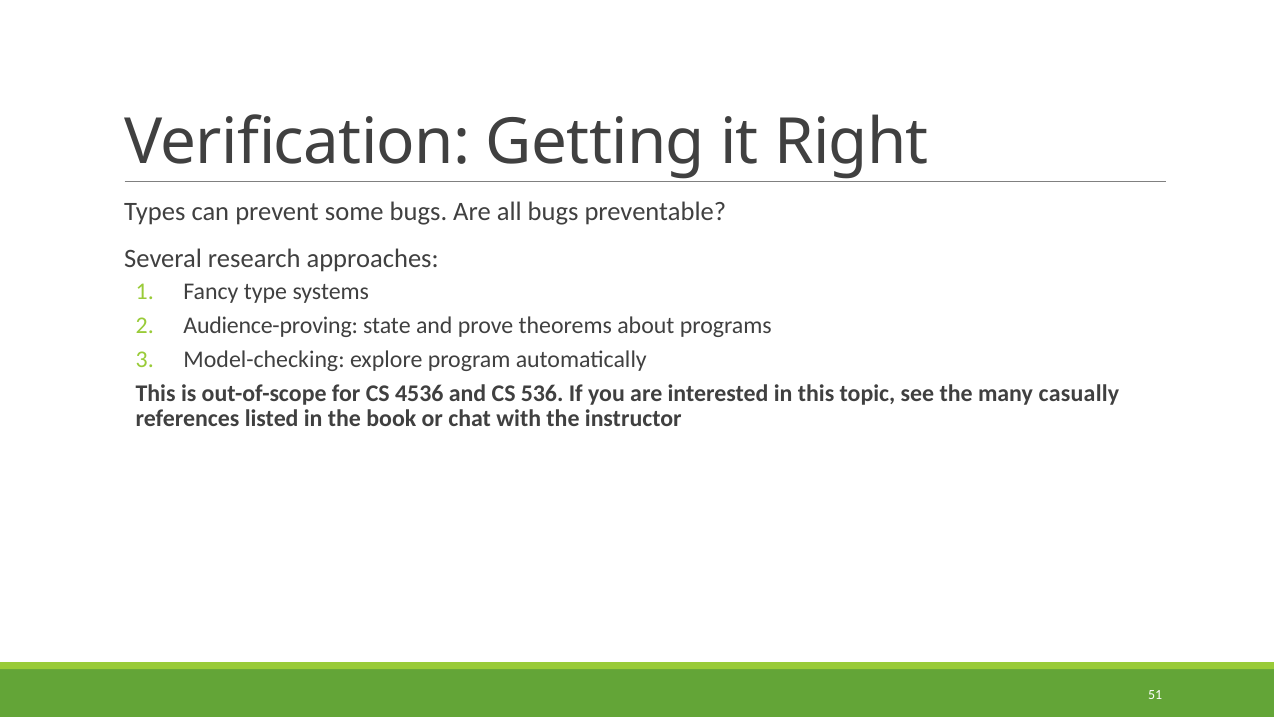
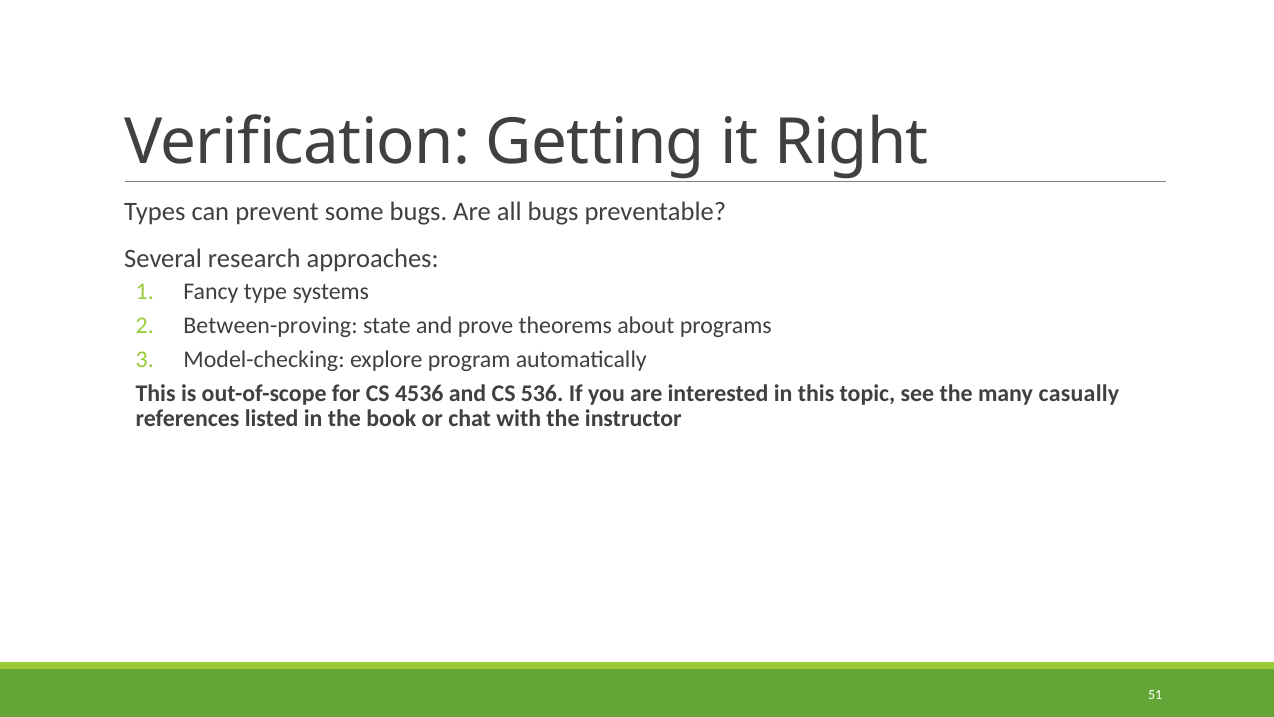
Audience-proving: Audience-proving -> Between-proving
